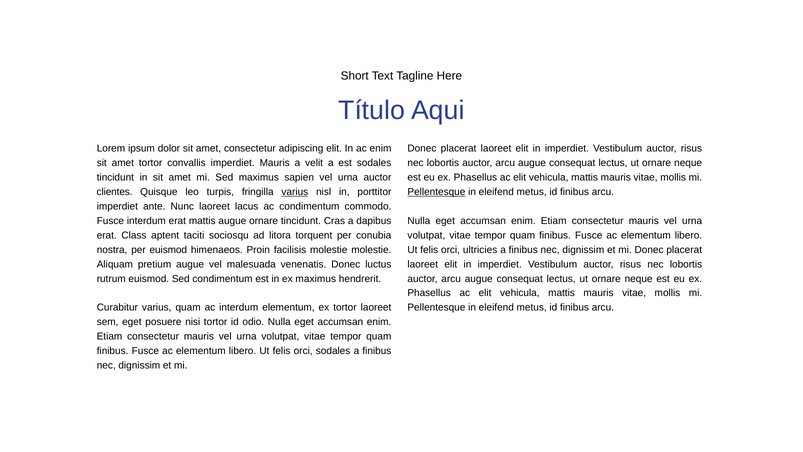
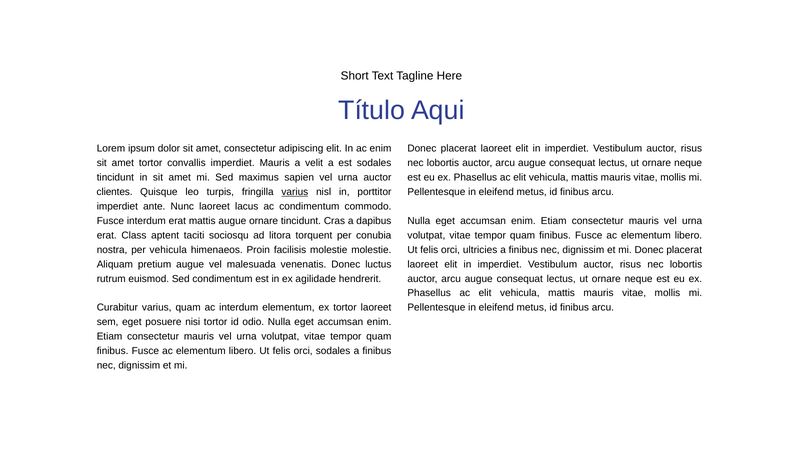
Pellentesque at (436, 192) underline: present -> none
per euismod: euismod -> vehicula
ex maximus: maximus -> agilidade
